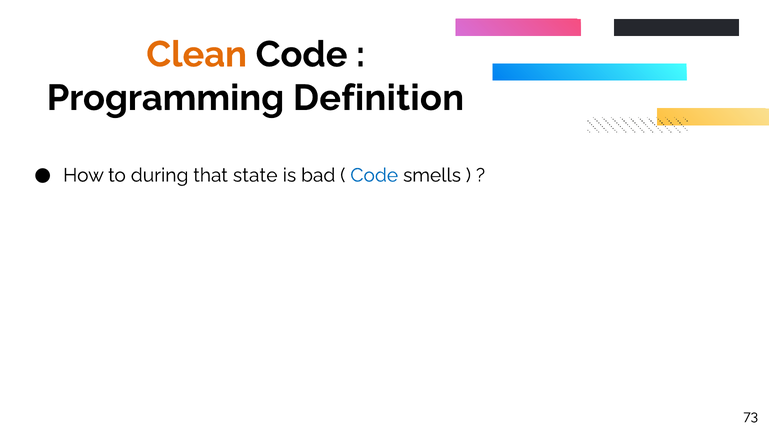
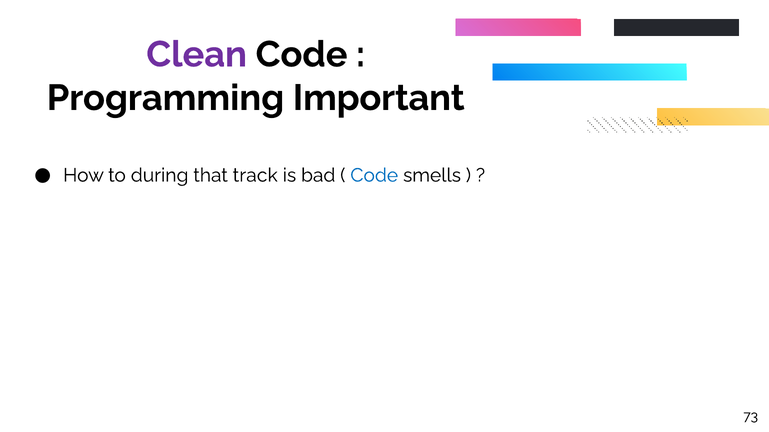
Clean colour: orange -> purple
Definition: Definition -> Important
state: state -> track
